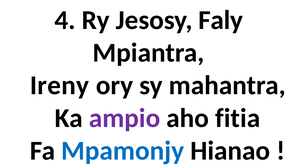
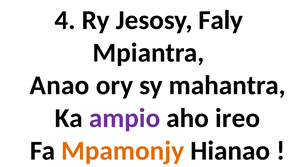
Ireny: Ireny -> Anao
fitia: fitia -> ireo
Mpamonjy colour: blue -> orange
